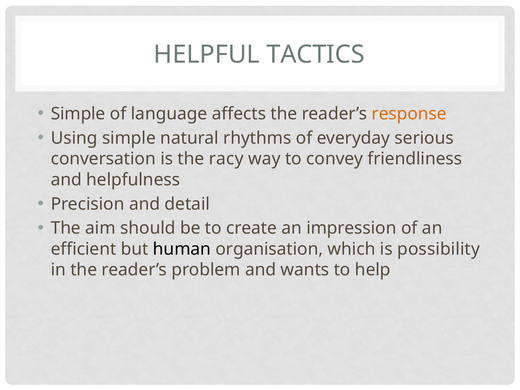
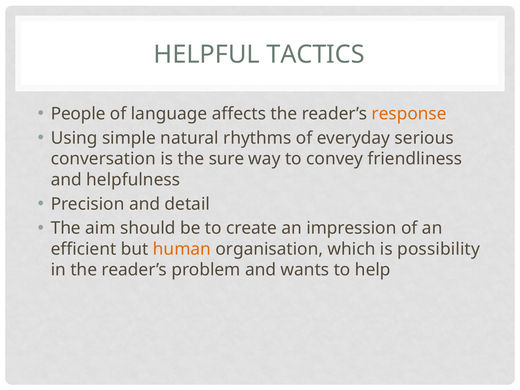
Simple at (78, 114): Simple -> People
racy: racy -> sure
human colour: black -> orange
